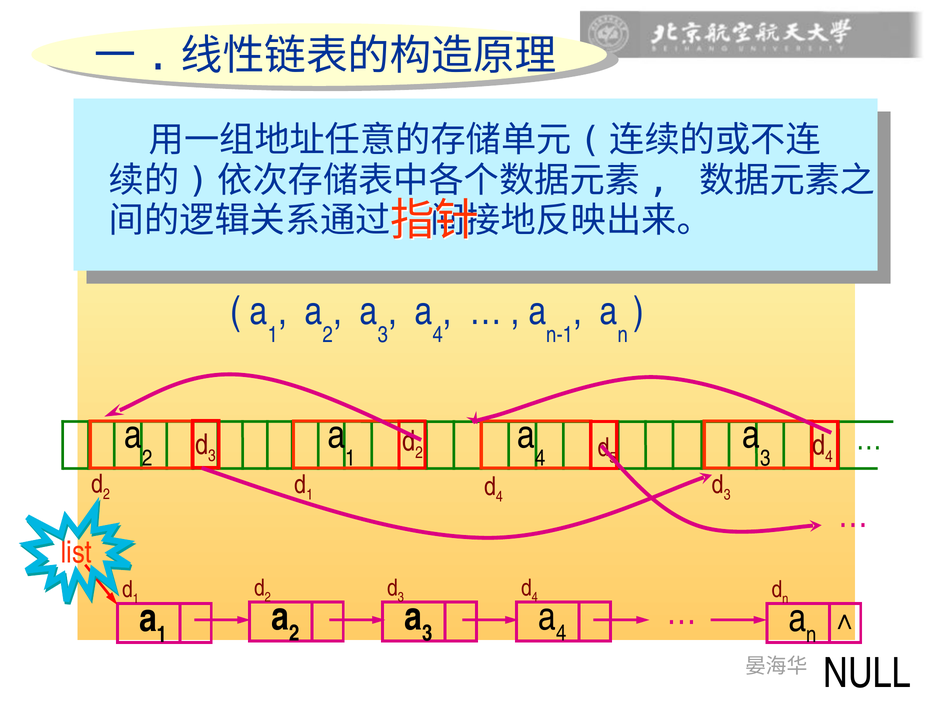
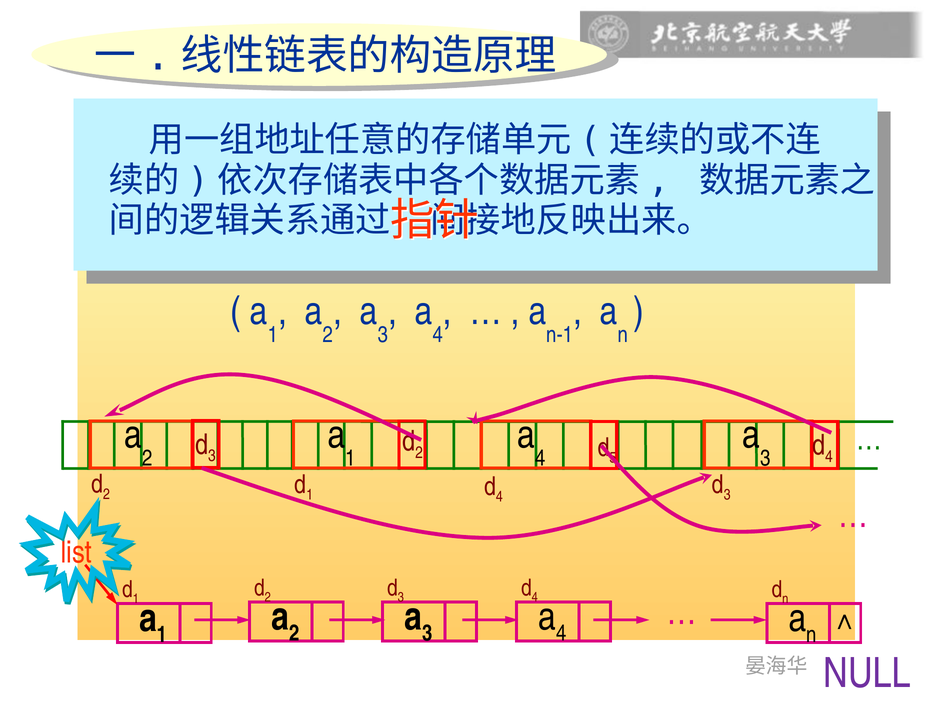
NULL colour: black -> purple
